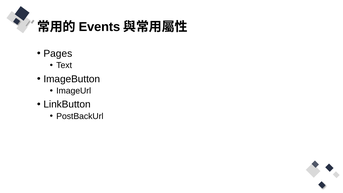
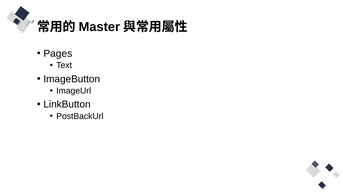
Events: Events -> Master
